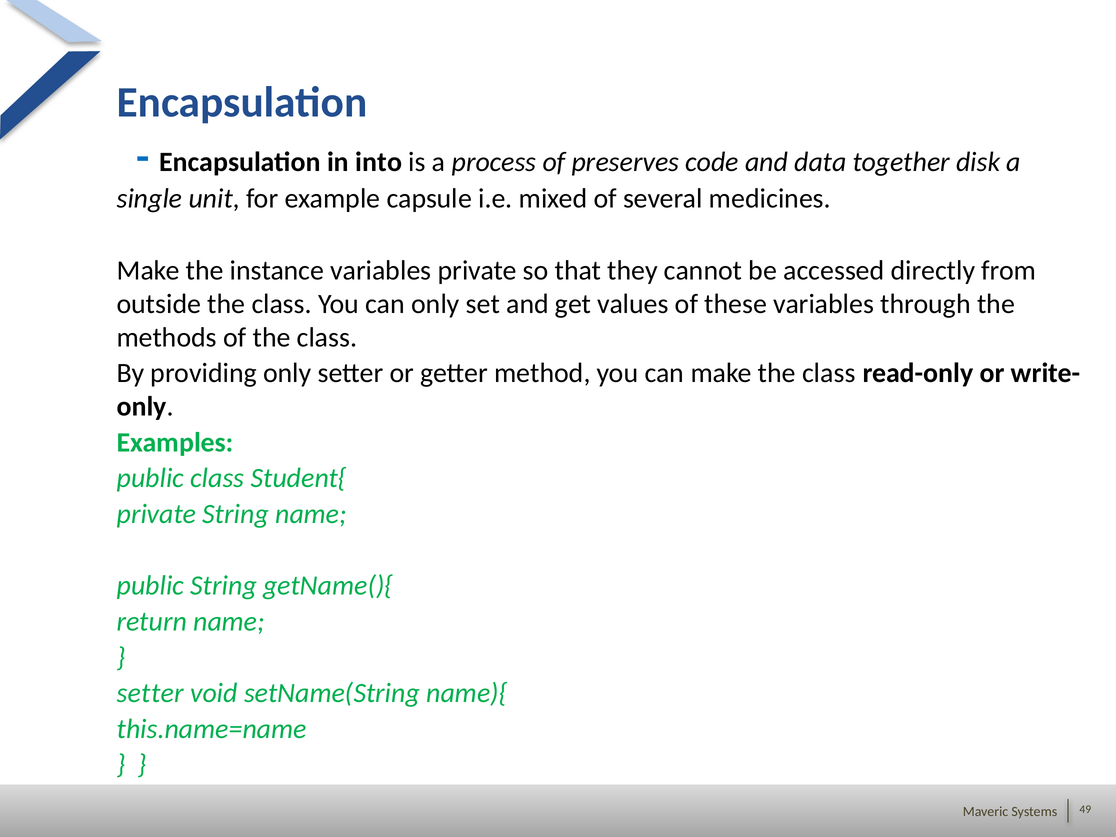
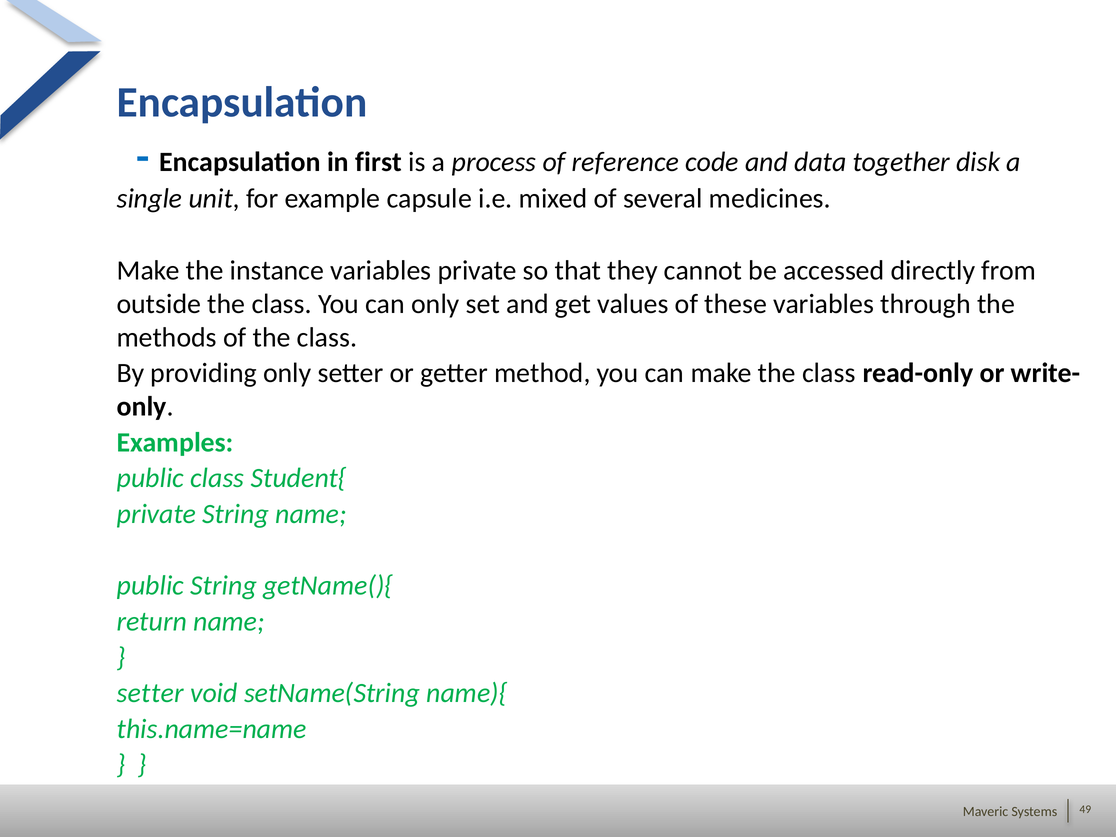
into: into -> first
preserves: preserves -> reference
